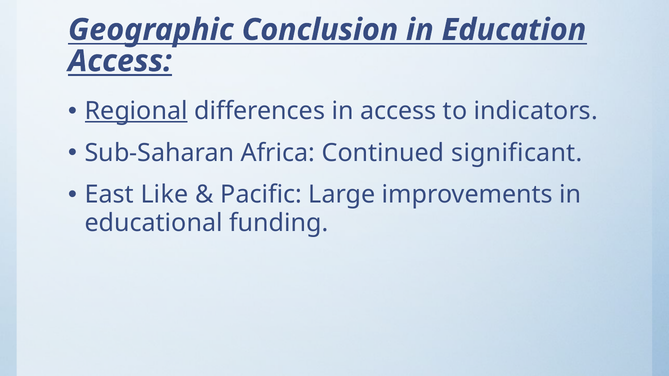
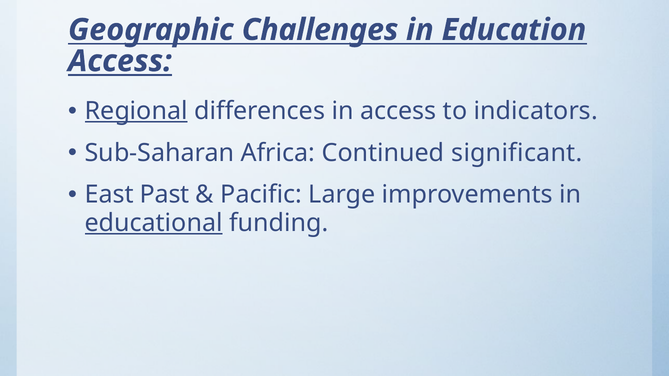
Conclusion: Conclusion -> Challenges
Like: Like -> Past
educational underline: none -> present
